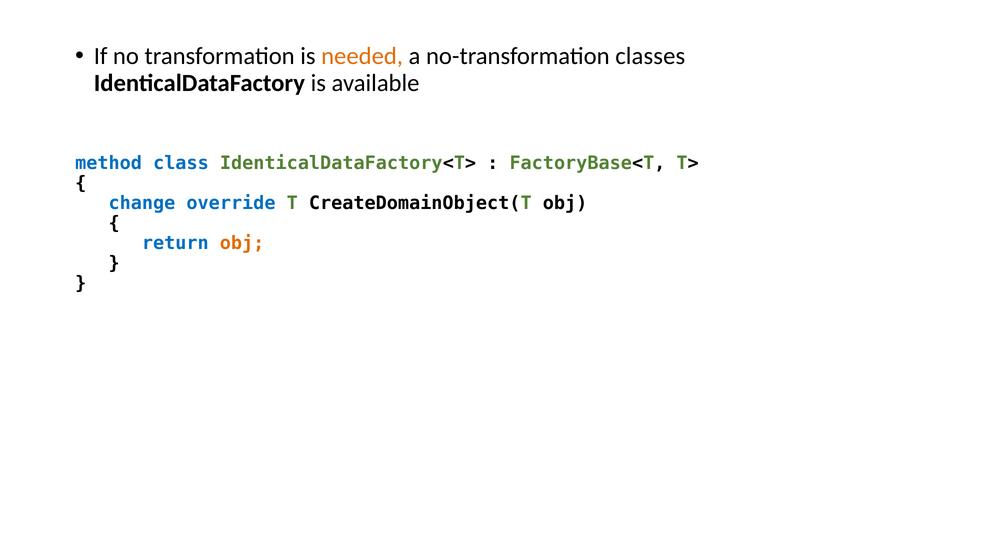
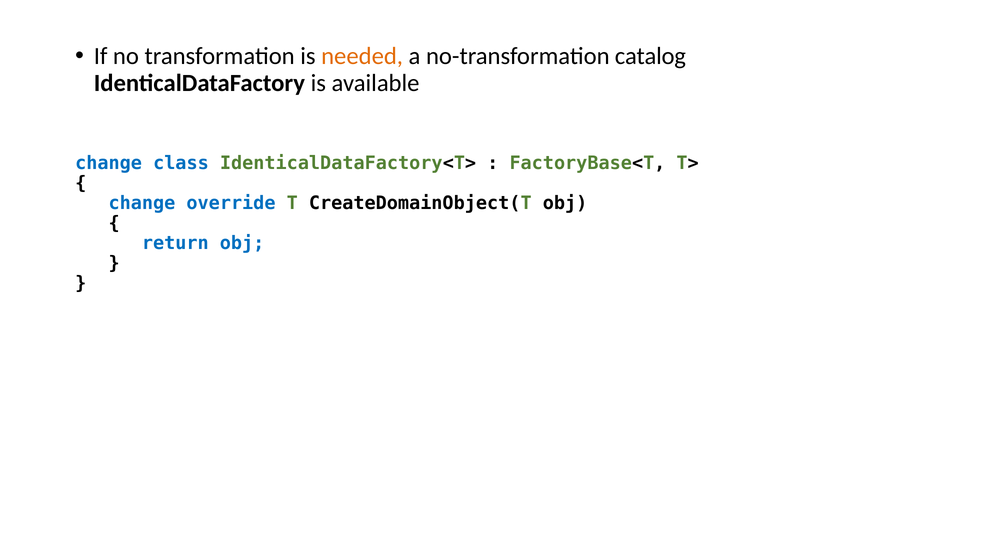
classes: classes -> catalog
method at (109, 163): method -> change
obj at (242, 243) colour: orange -> blue
